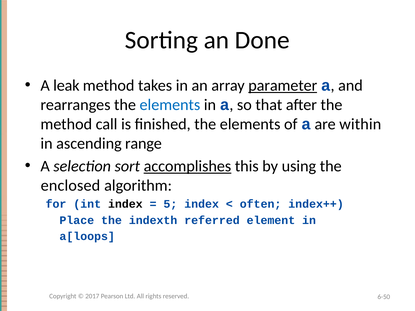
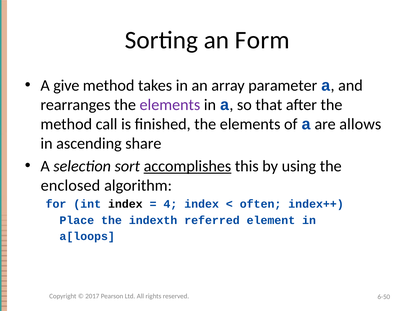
Done: Done -> Form
leak: leak -> give
parameter underline: present -> none
elements at (170, 105) colour: blue -> purple
within: within -> allows
range: range -> share
5: 5 -> 4
